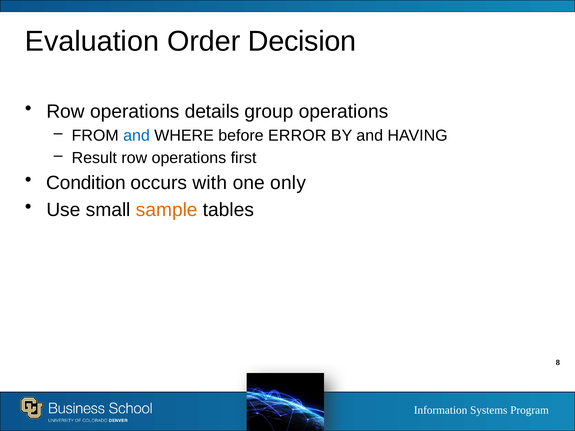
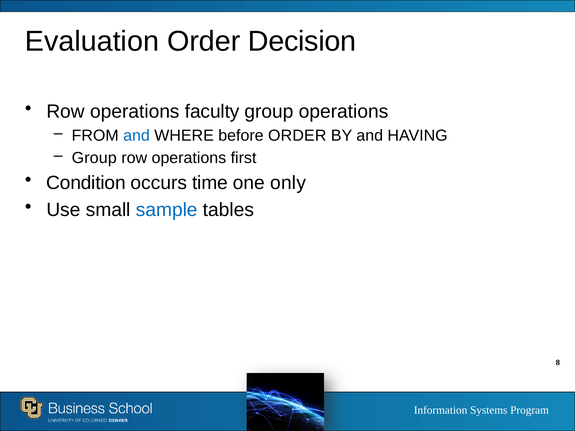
details: details -> faculty
before ERROR: ERROR -> ORDER
Result at (94, 158): Result -> Group
with: with -> time
sample colour: orange -> blue
